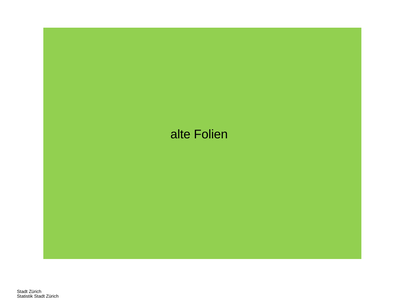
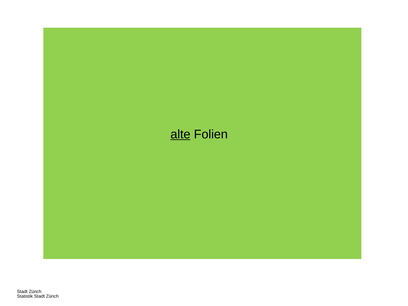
alte underline: none -> present
